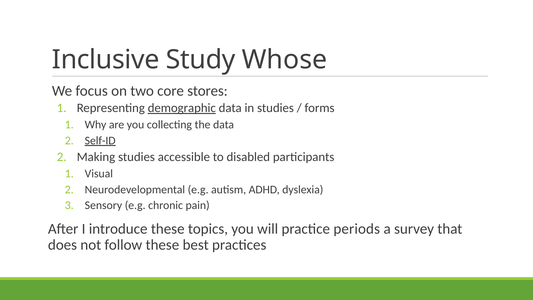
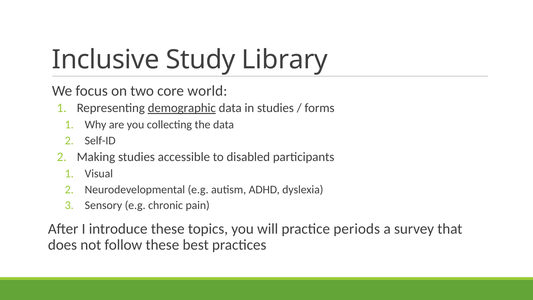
Whose: Whose -> Library
stores: stores -> world
Self-ID underline: present -> none
